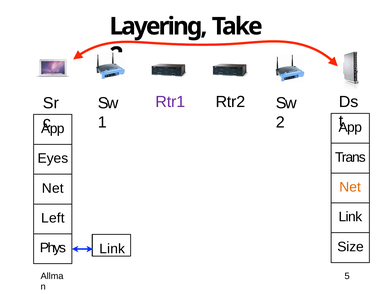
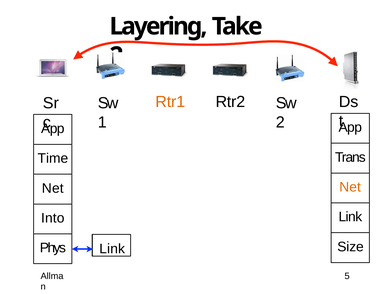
Rtr1 colour: purple -> orange
Eyes: Eyes -> Time
Left: Left -> Into
